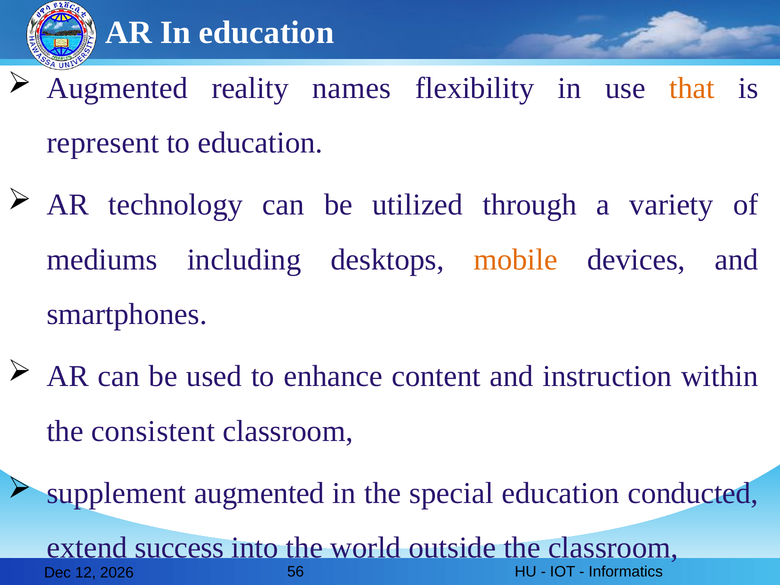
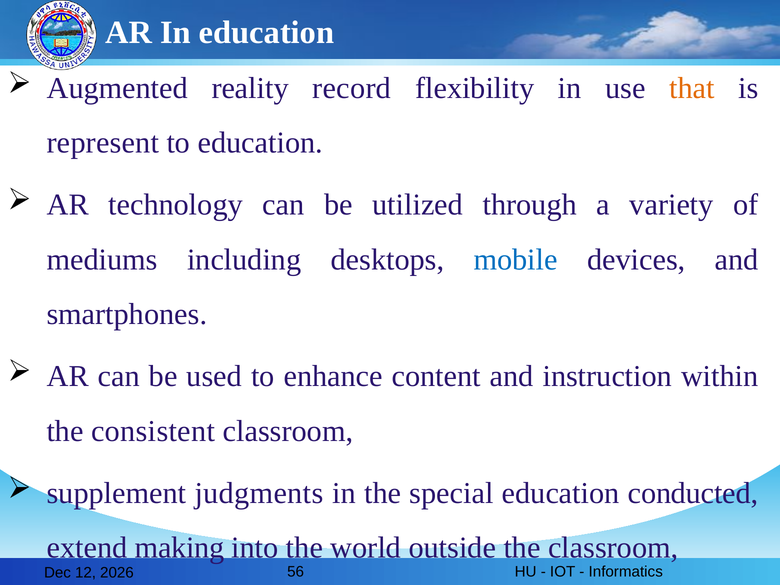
names: names -> record
mobile colour: orange -> blue
supplement augmented: augmented -> judgments
success: success -> making
